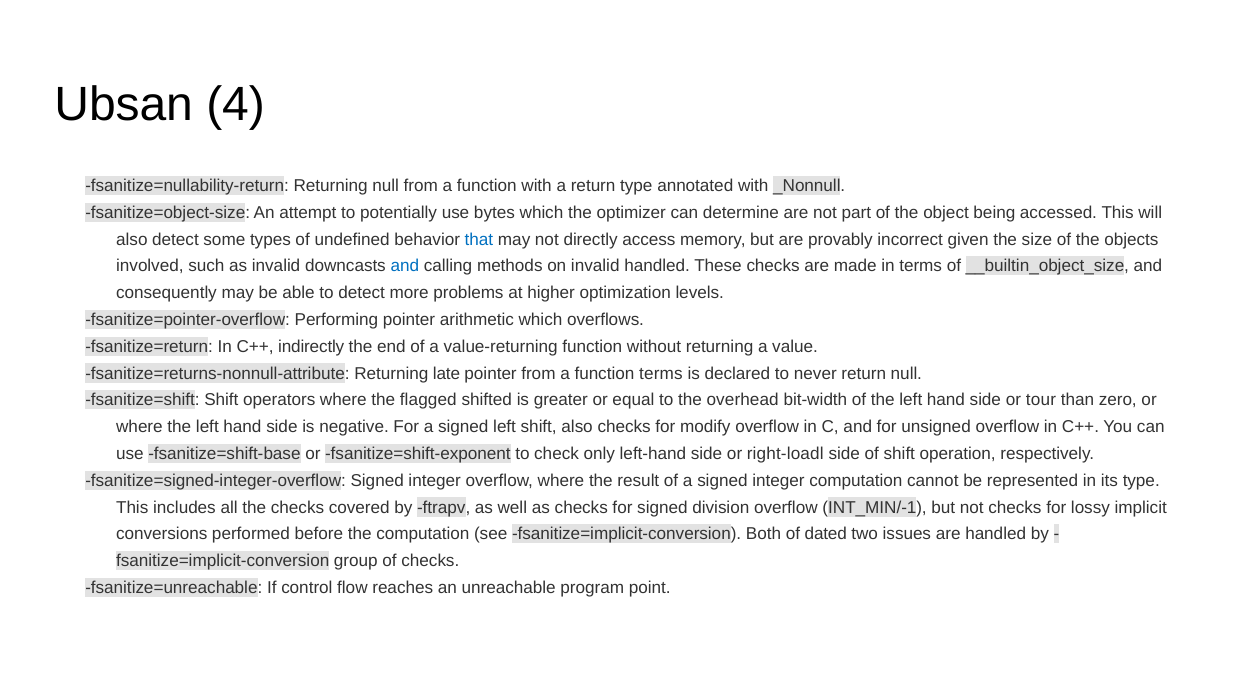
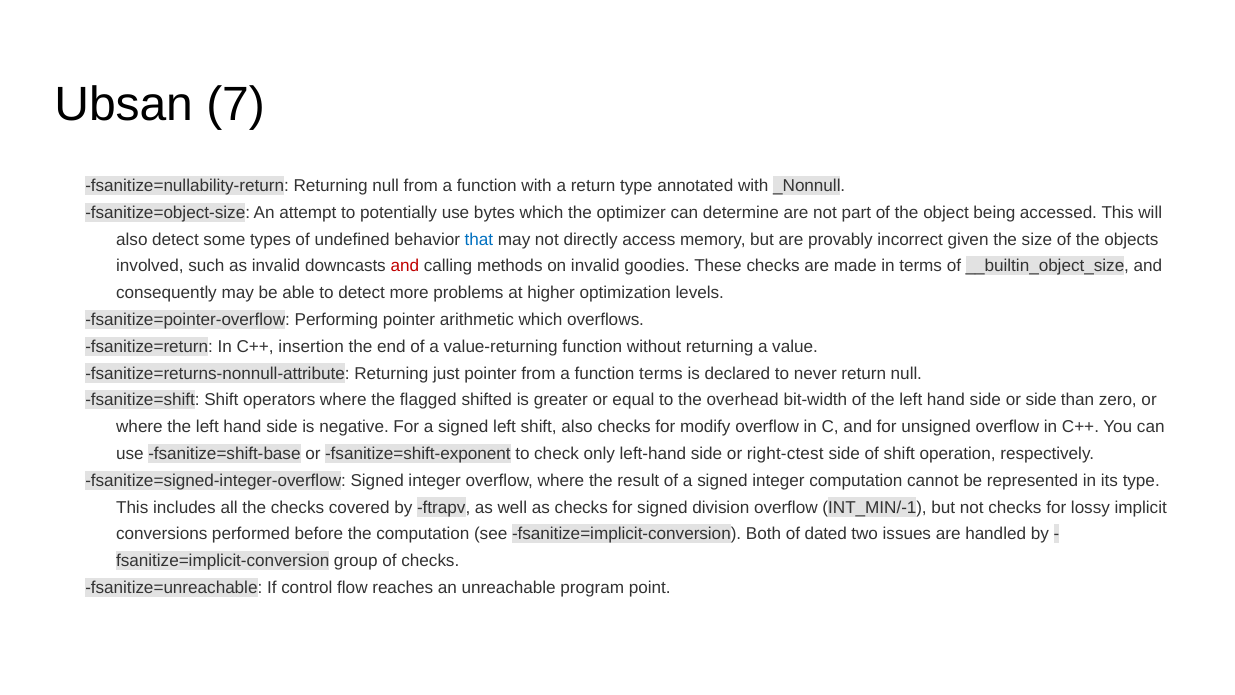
4: 4 -> 7
and at (405, 266) colour: blue -> red
invalid handled: handled -> goodies
indirectly: indirectly -> insertion
late: late -> just
or tour: tour -> side
right-loadl: right-loadl -> right-ctest
